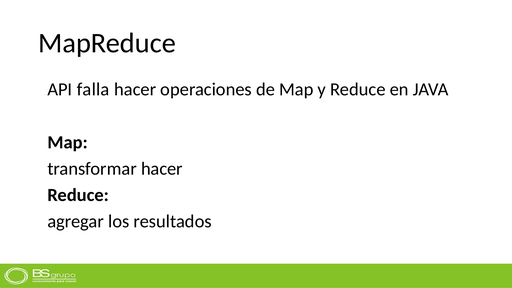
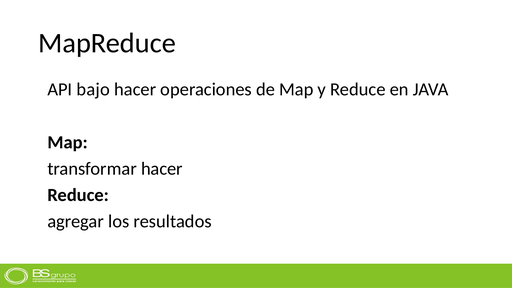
falla: falla -> bajo
